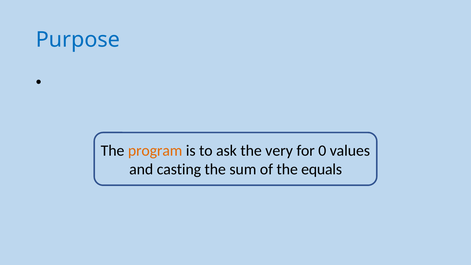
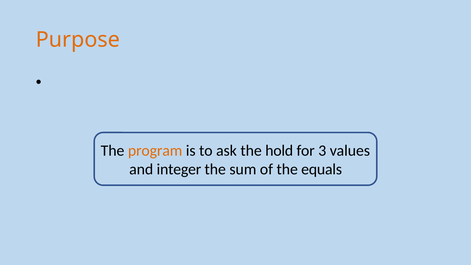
Purpose colour: blue -> orange
very: very -> hold
0: 0 -> 3
casting: casting -> integer
